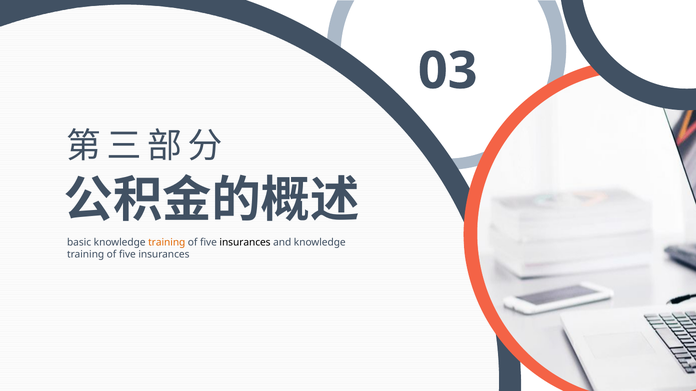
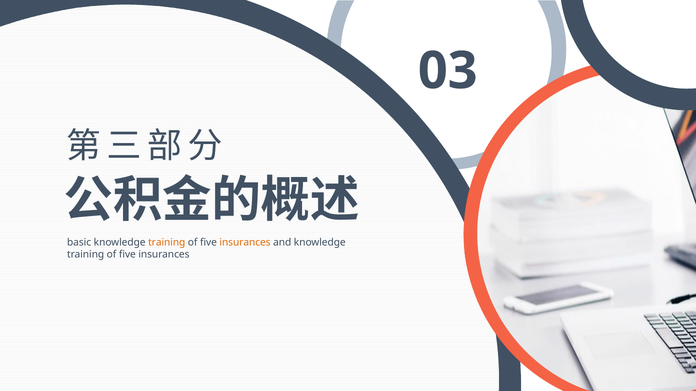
insurances at (245, 243) colour: black -> orange
